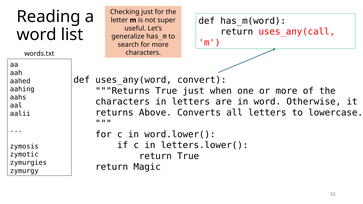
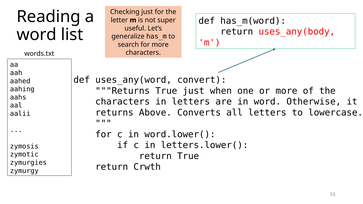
uses_any(call: uses_any(call -> uses_any(body
Magic: Magic -> Crwth
